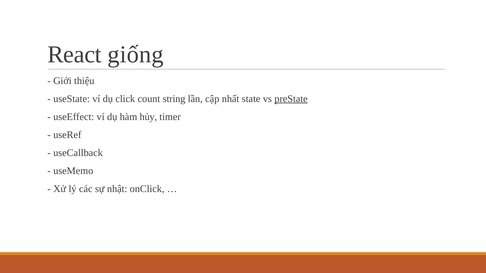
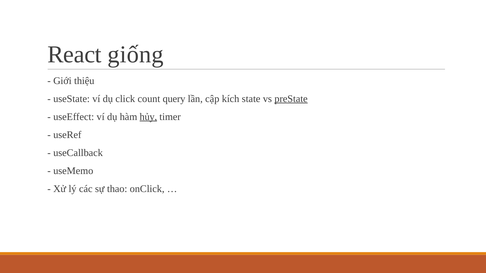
string: string -> query
nhất: nhất -> kích
hủy underline: none -> present
nhật: nhật -> thao
